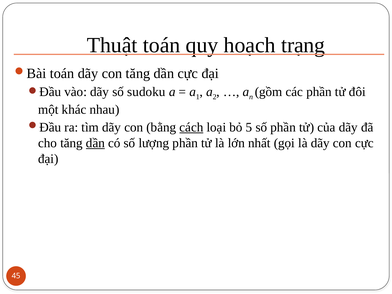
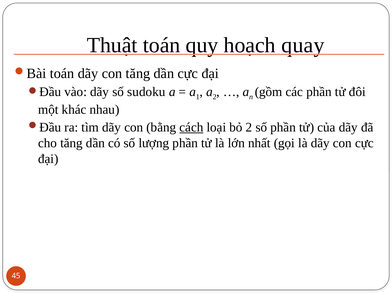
trạng: trạng -> quay
bỏ 5: 5 -> 2
dần at (95, 143) underline: present -> none
